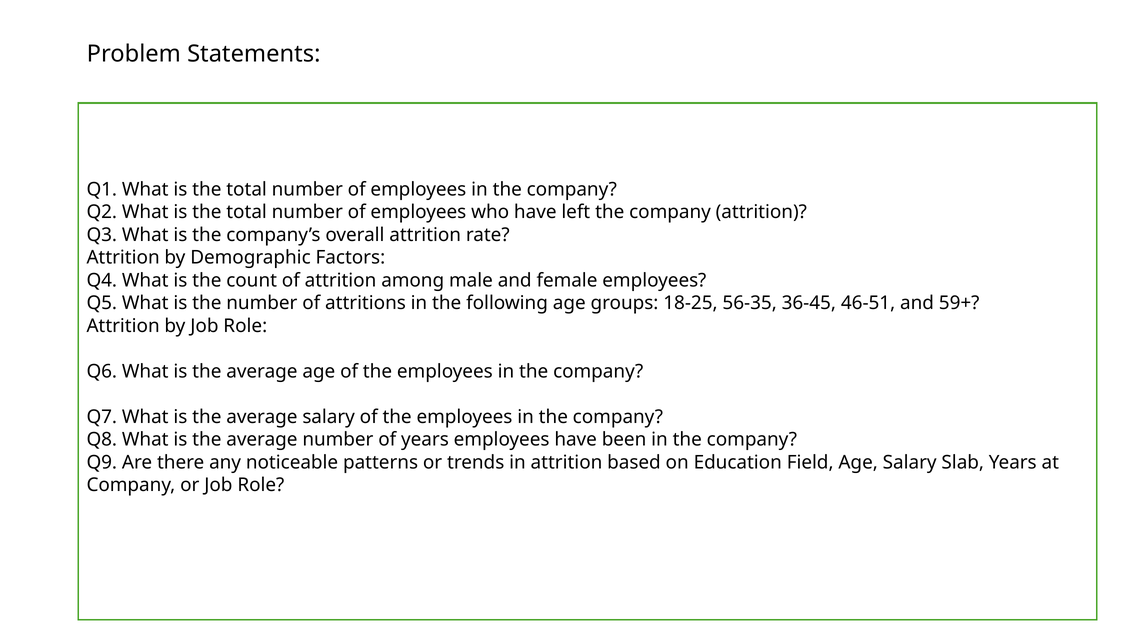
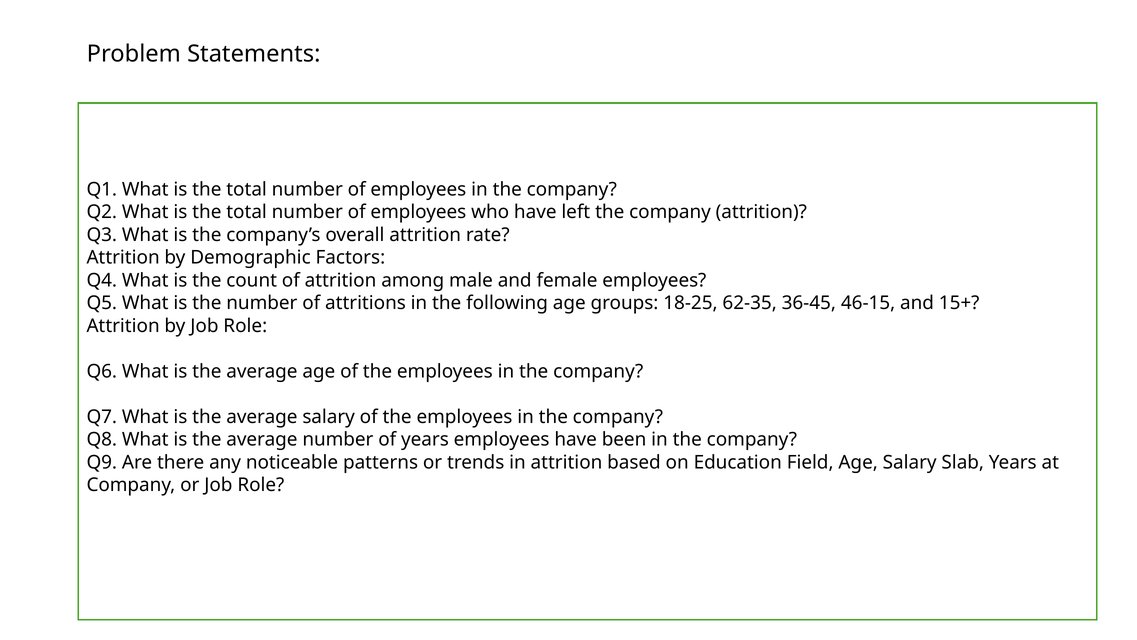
56-35: 56-35 -> 62-35
46-51: 46-51 -> 46-15
59+: 59+ -> 15+
